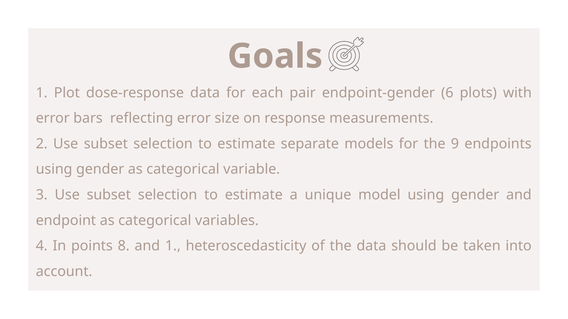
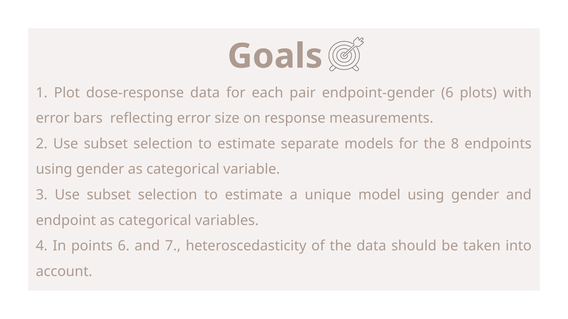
9: 9 -> 8
points 8: 8 -> 6
and 1: 1 -> 7
